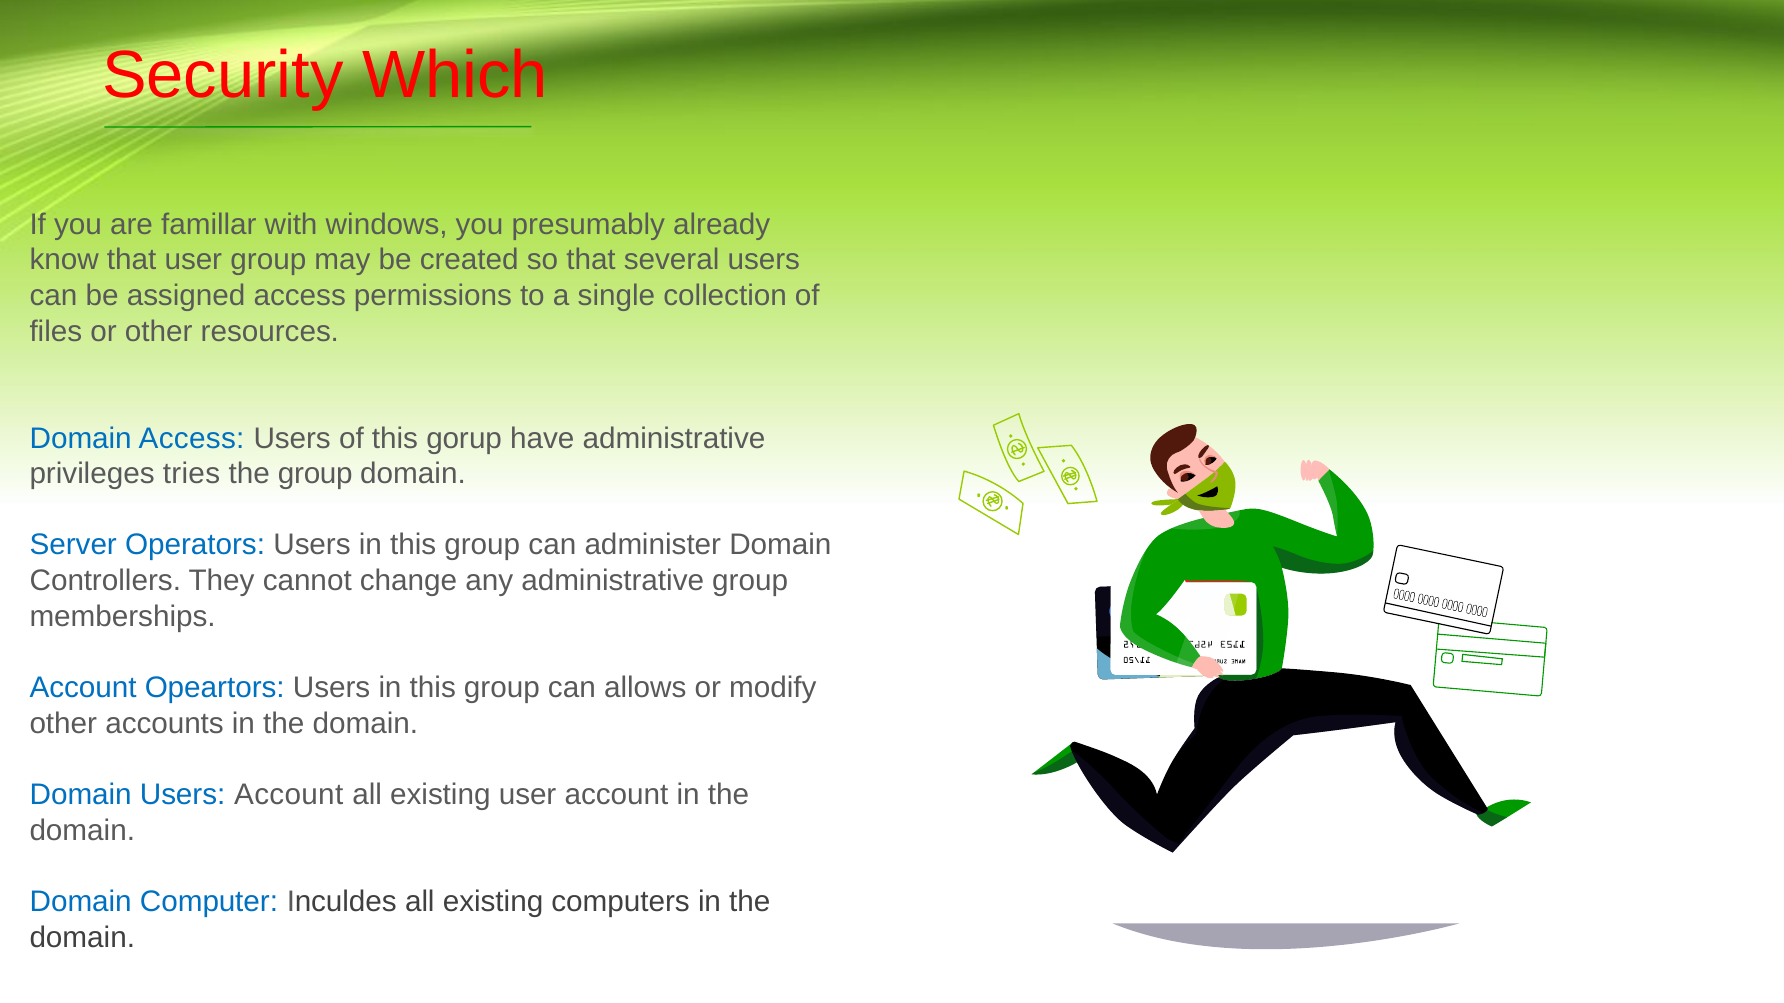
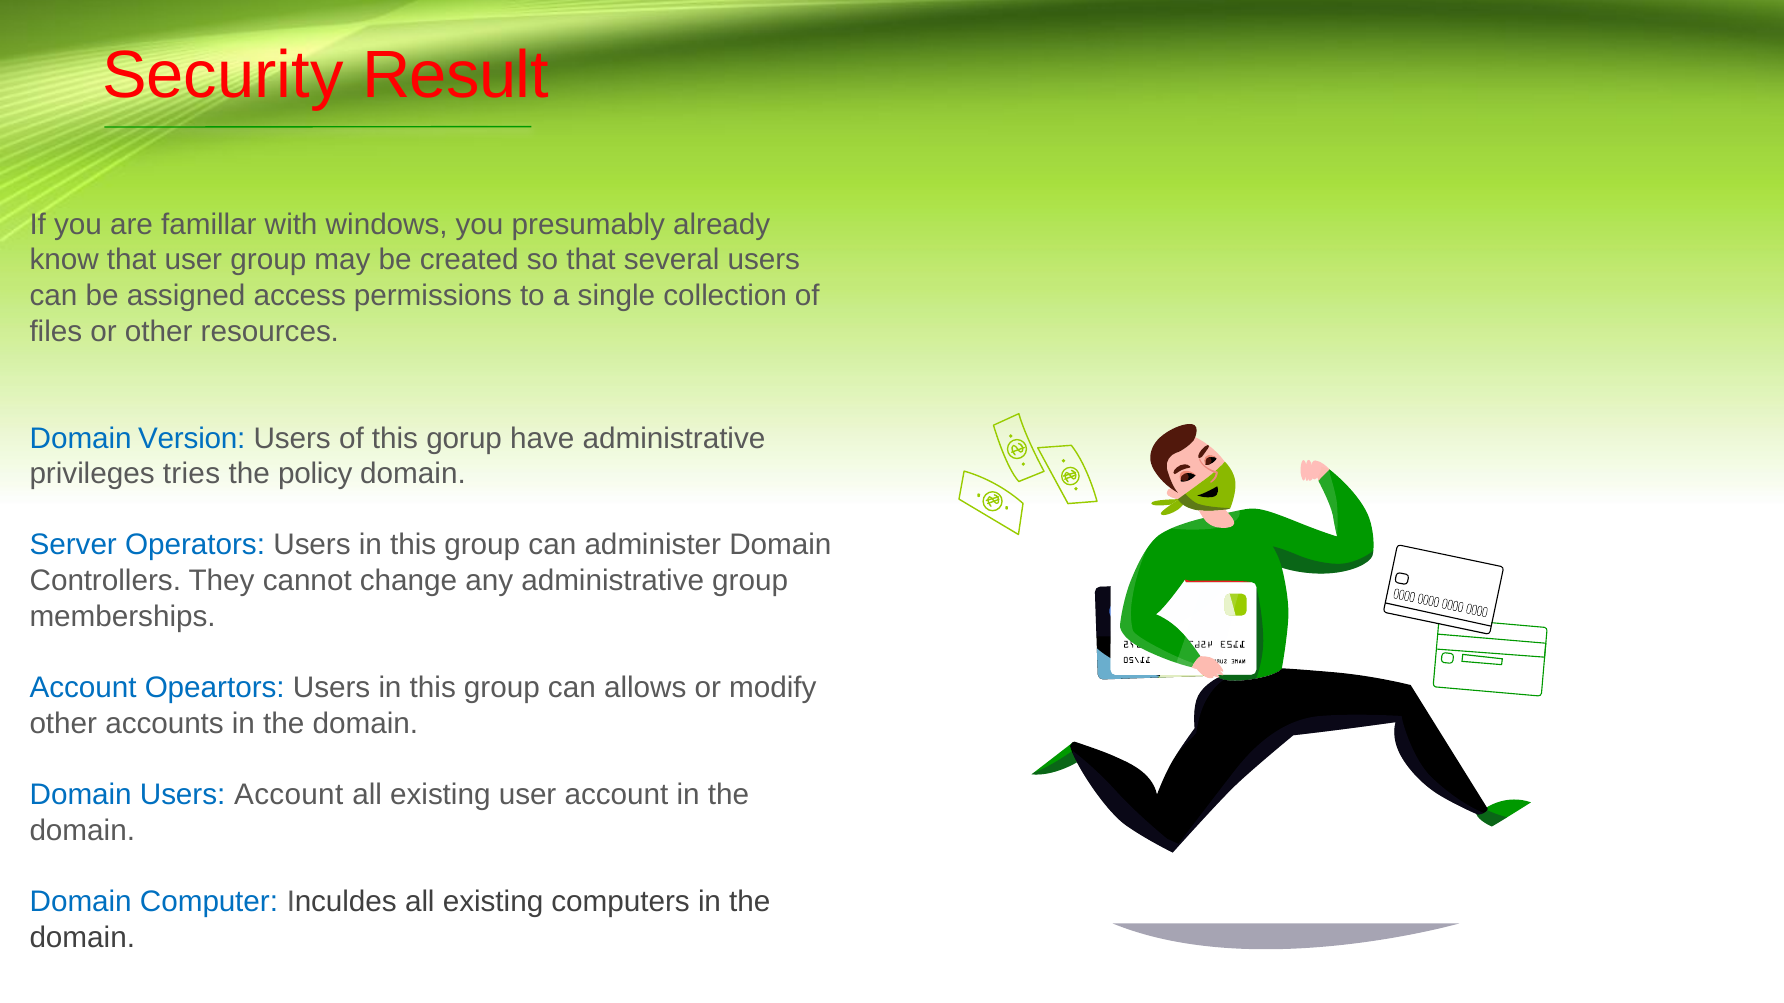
Which: Which -> Result
Domain Access: Access -> Version
the group: group -> policy
